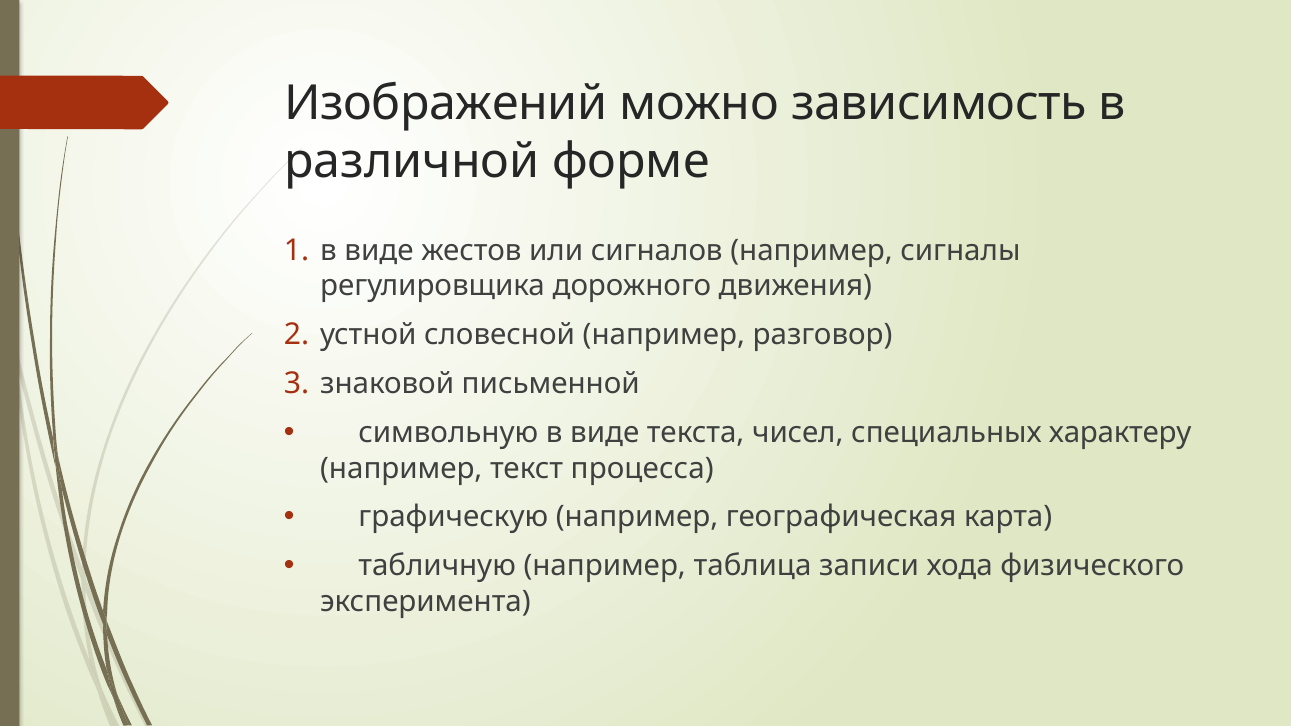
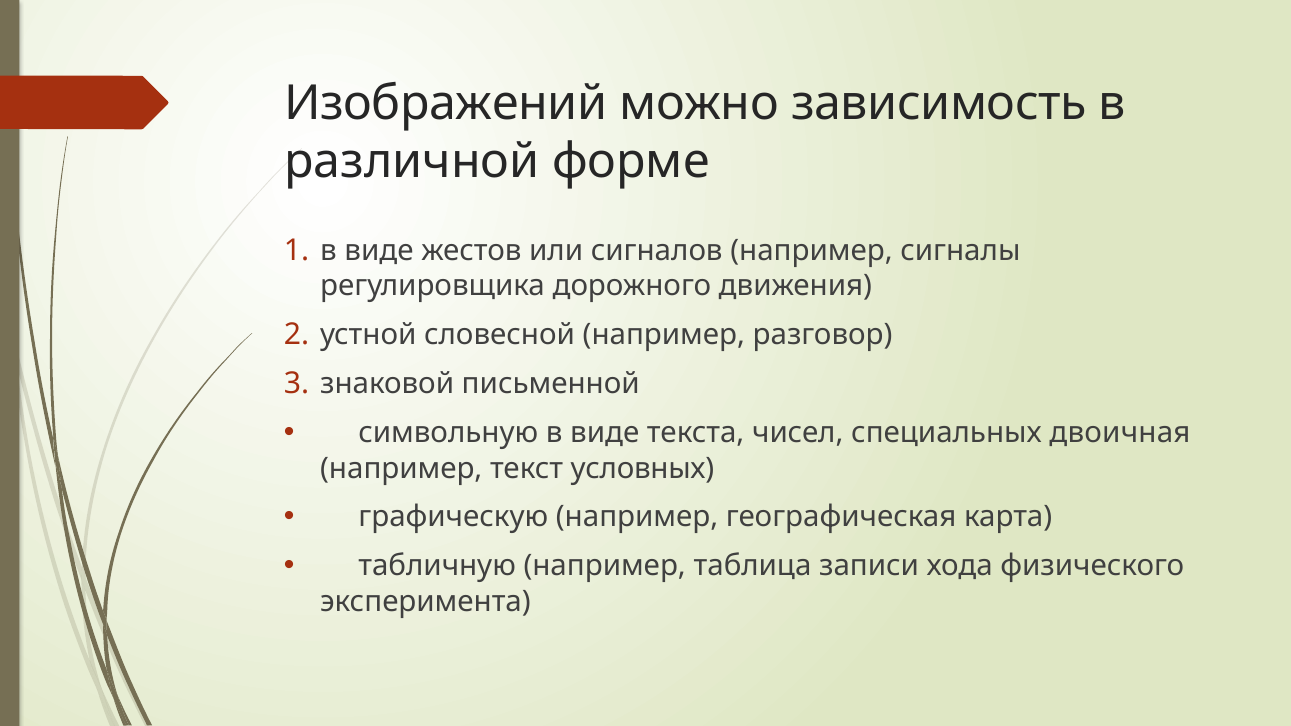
характеру: характеру -> двоичная
процесса: процесса -> условных
